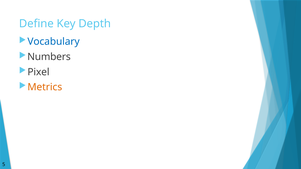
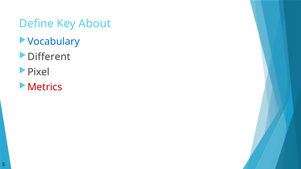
Depth: Depth -> About
Numbers: Numbers -> Different
Metrics colour: orange -> red
